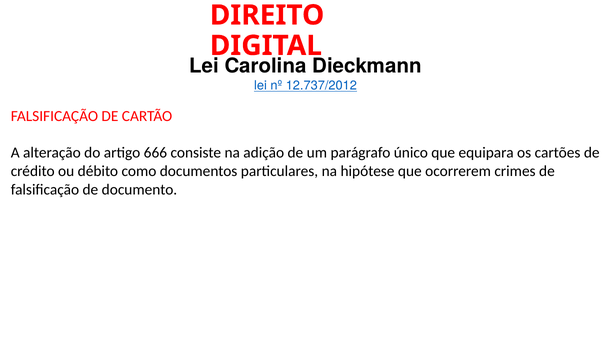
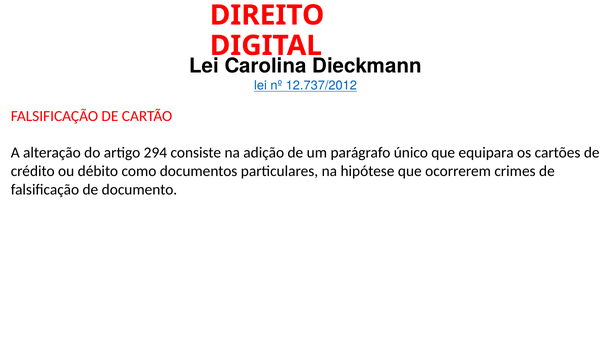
666: 666 -> 294
